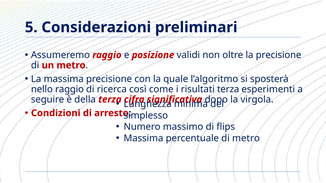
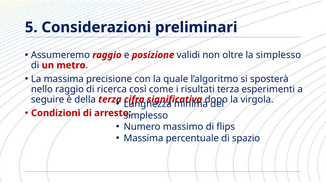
la precisione: precisione -> simplesso
di metro: metro -> spazio
